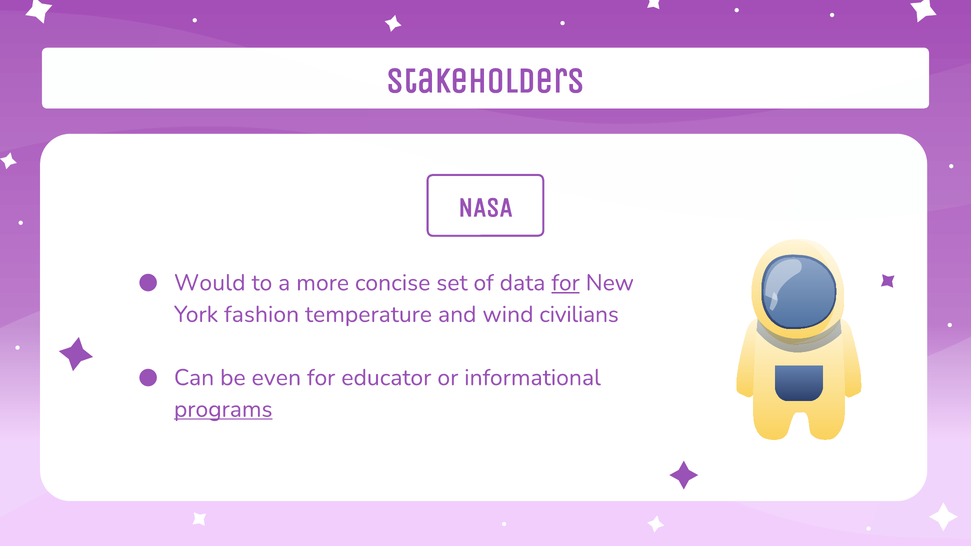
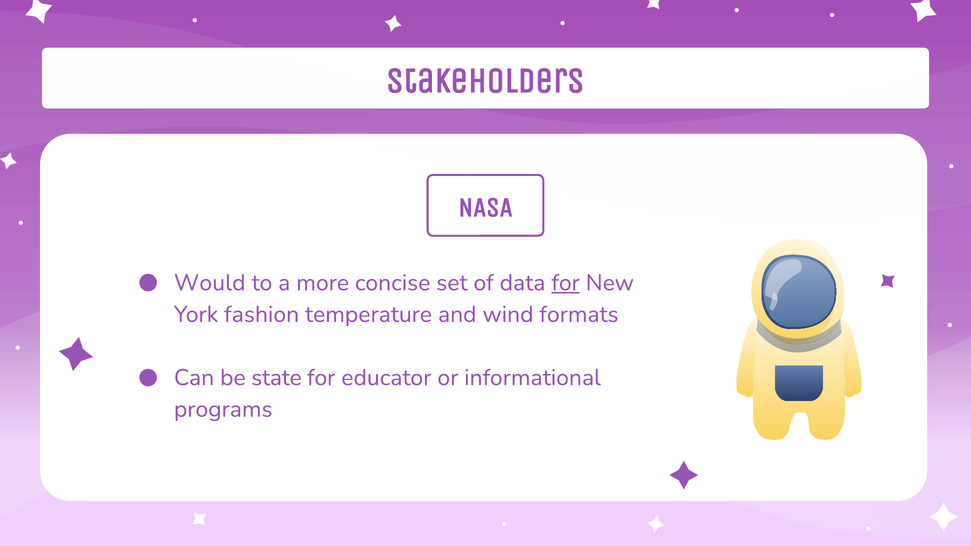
civilians: civilians -> formats
even: even -> state
programs underline: present -> none
